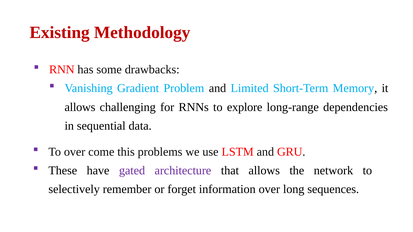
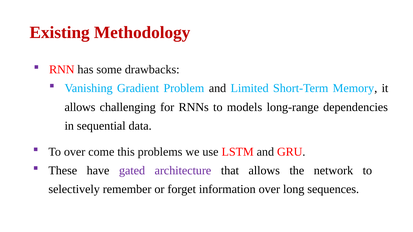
explore: explore -> models
